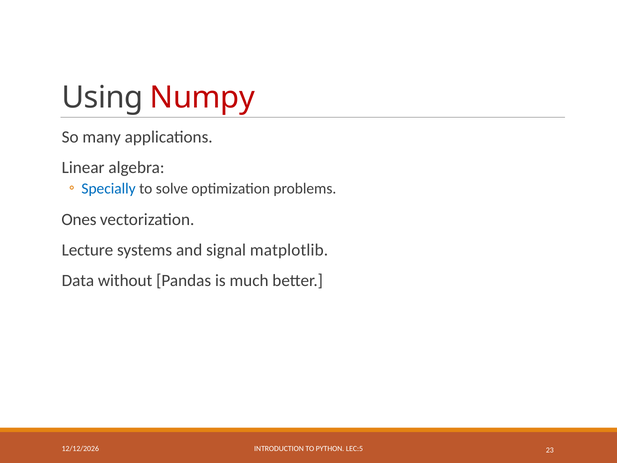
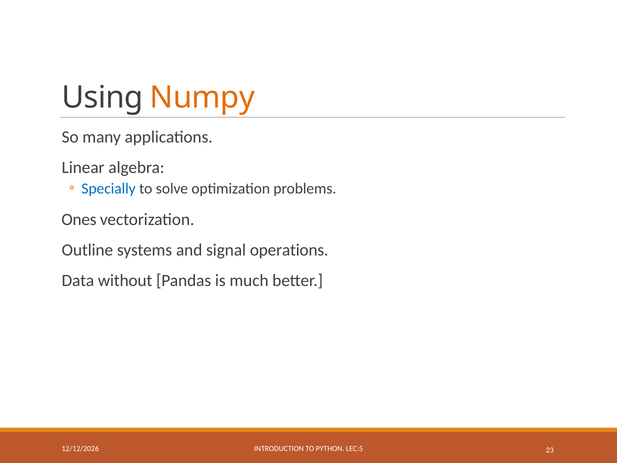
Numpy colour: red -> orange
Lecture: Lecture -> Outline
matplotlib: matplotlib -> operations
